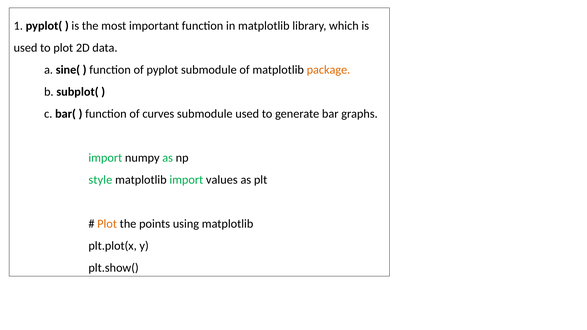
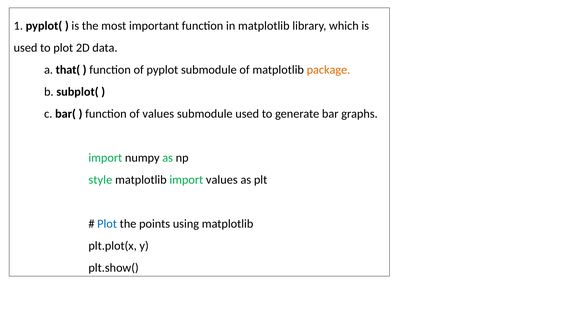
sine(: sine( -> that(
of curves: curves -> values
Plot at (107, 224) colour: orange -> blue
